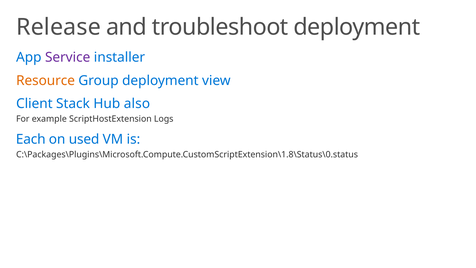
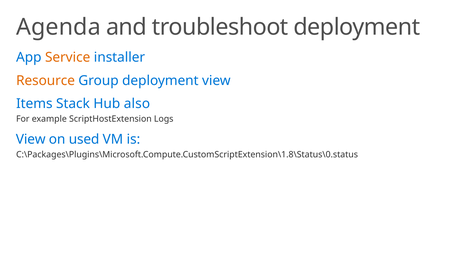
Release: Release -> Agenda
Service colour: purple -> orange
Client: Client -> Items
Each at (31, 139): Each -> View
